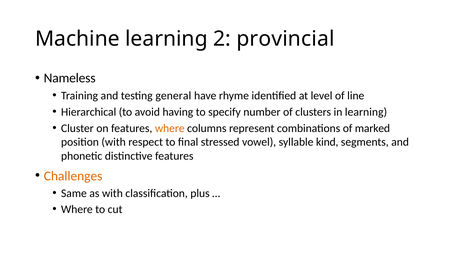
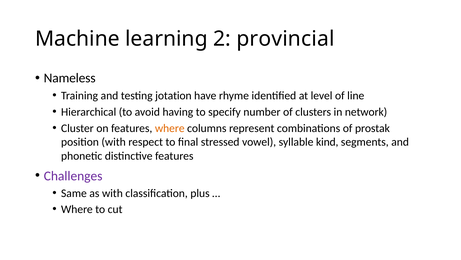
general: general -> jotation
in learning: learning -> network
marked: marked -> prostak
Challenges colour: orange -> purple
